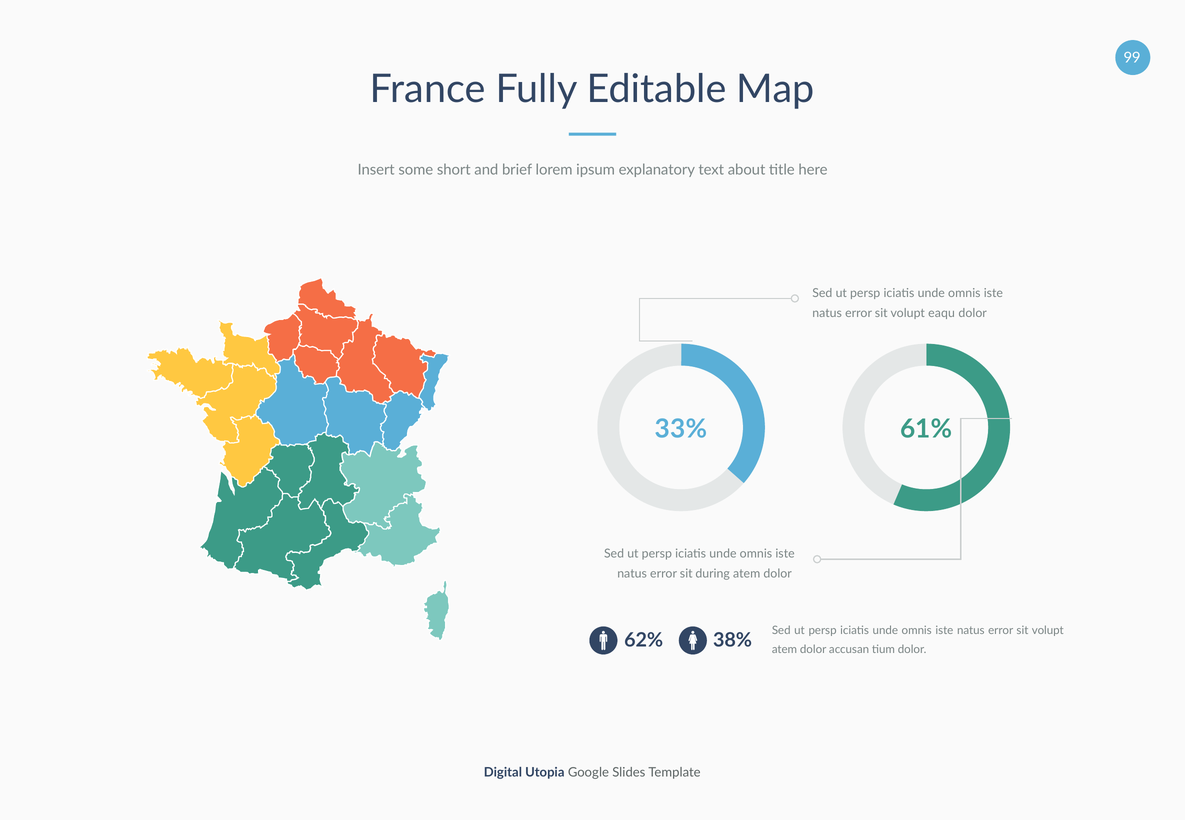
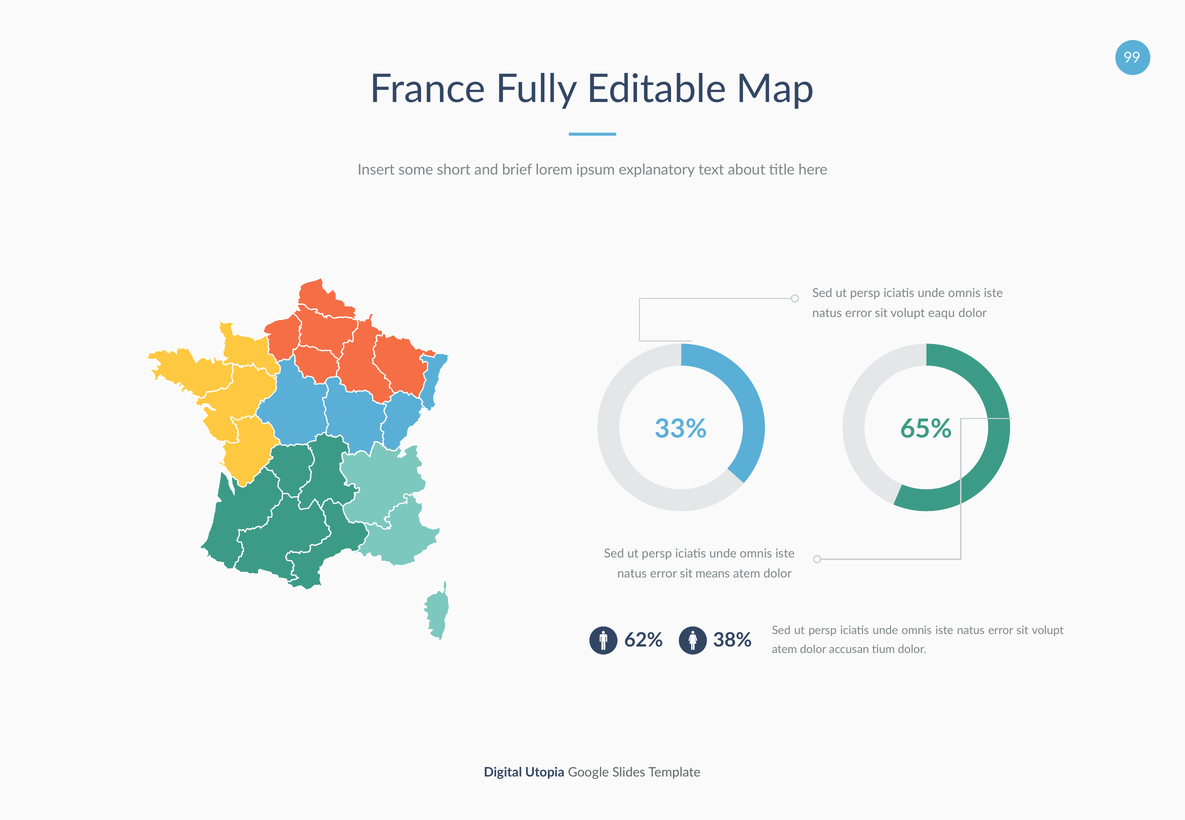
61%: 61% -> 65%
during: during -> means
